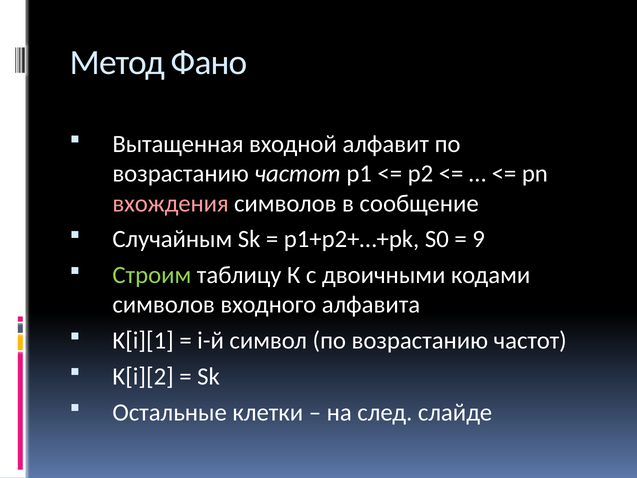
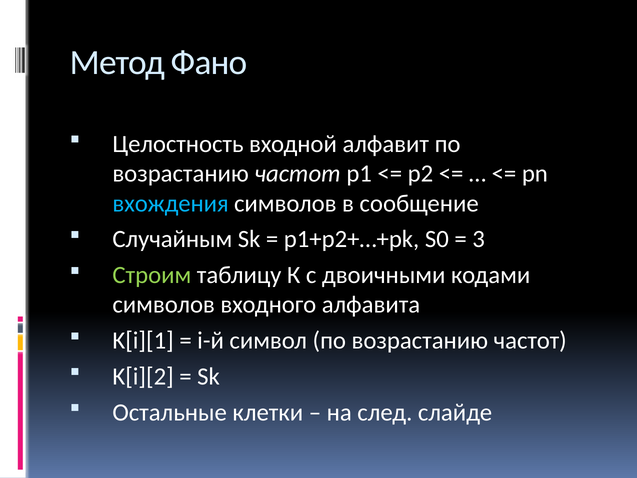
Вытащенная: Вытащенная -> Целостность
вхождения colour: pink -> light blue
9: 9 -> 3
